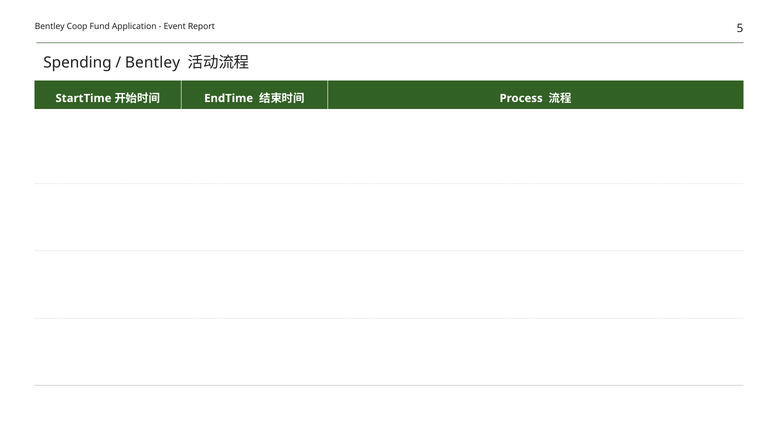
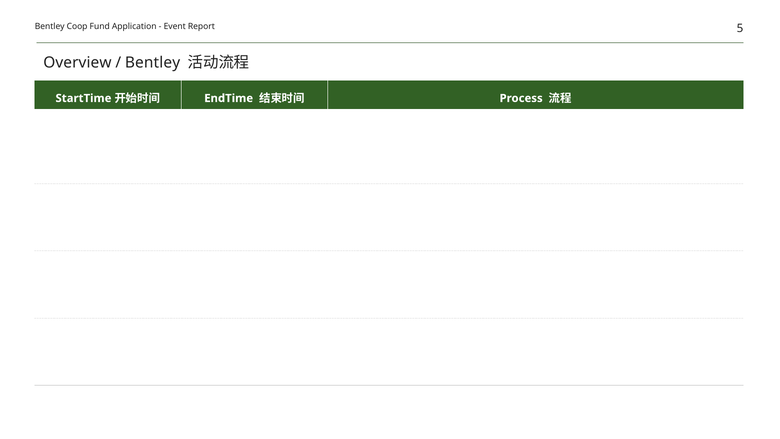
Spending: Spending -> Overview
